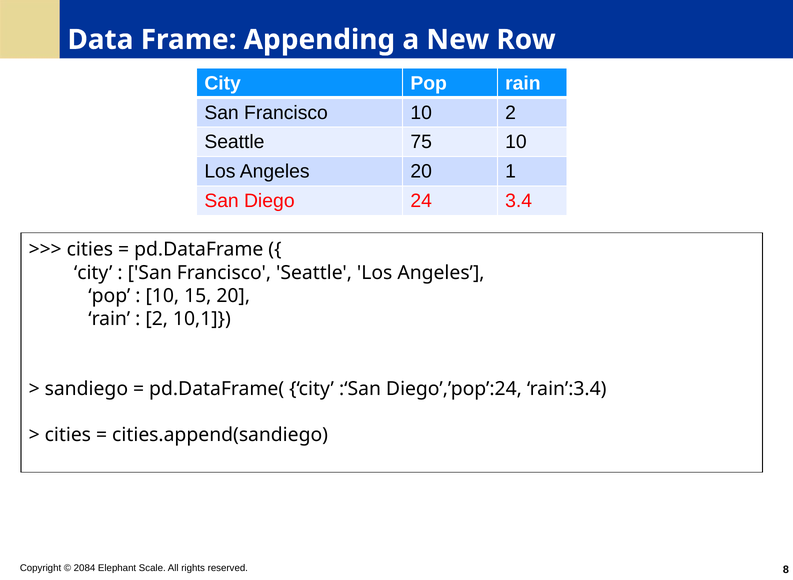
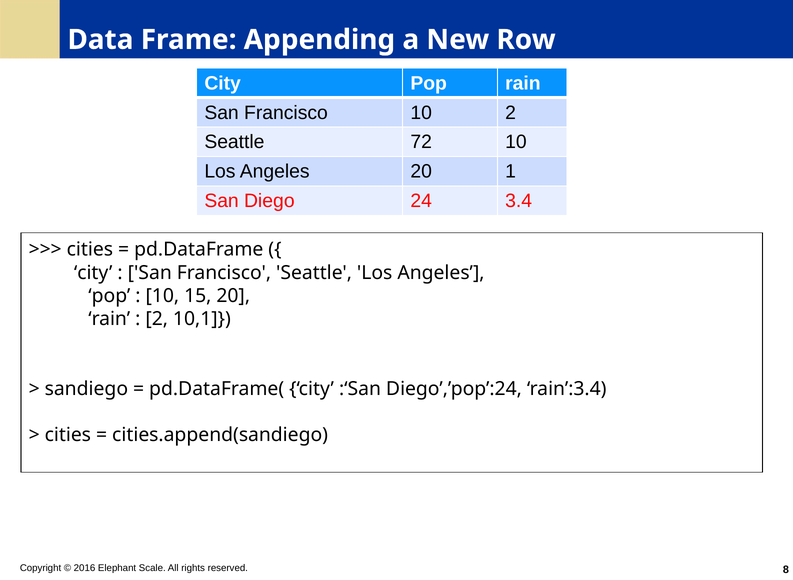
75: 75 -> 72
2084: 2084 -> 2016
